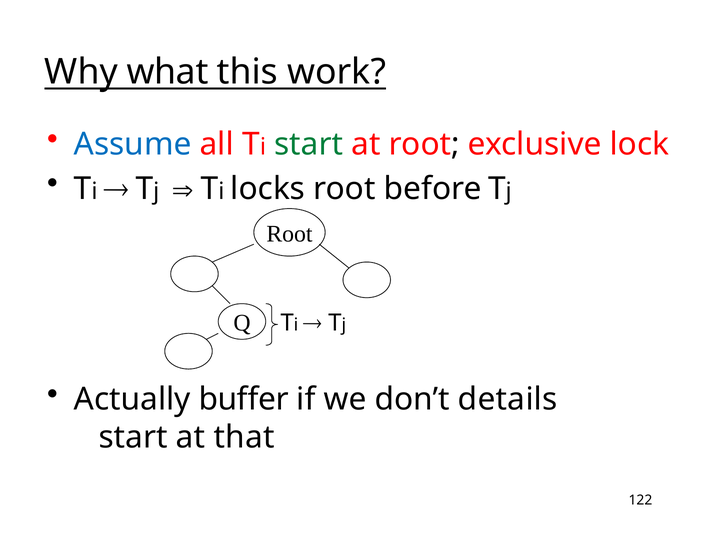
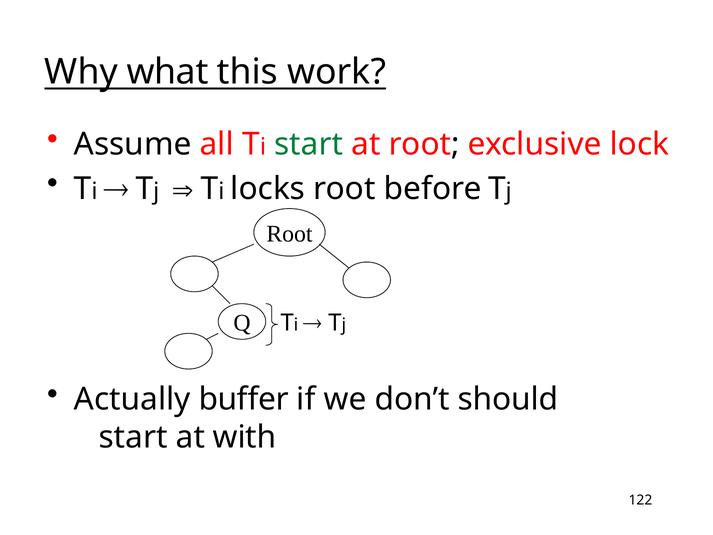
Assume colour: blue -> black
details: details -> should
that: that -> with
